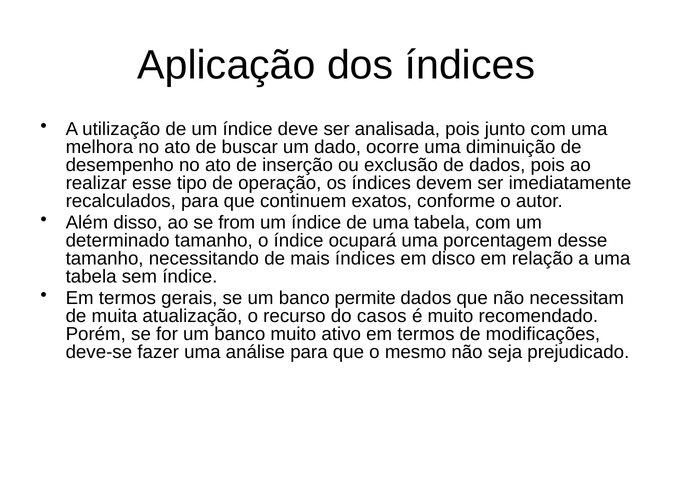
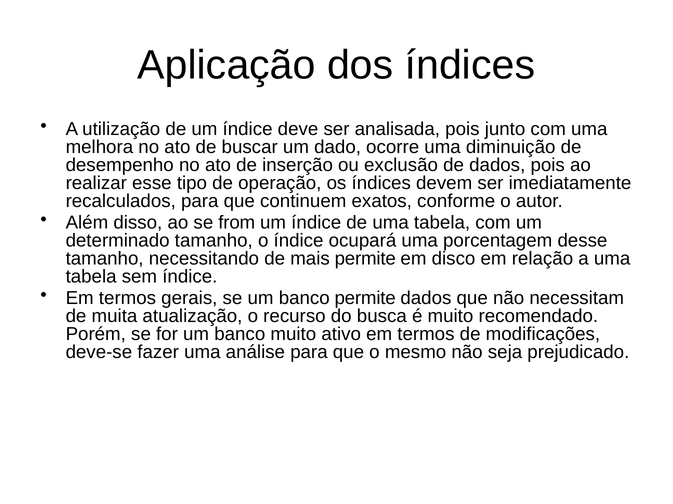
mais índices: índices -> permite
casos: casos -> busca
